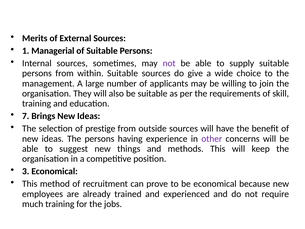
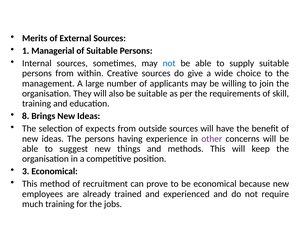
not at (169, 63) colour: purple -> blue
within Suitable: Suitable -> Creative
7: 7 -> 8
prestige: prestige -> expects
